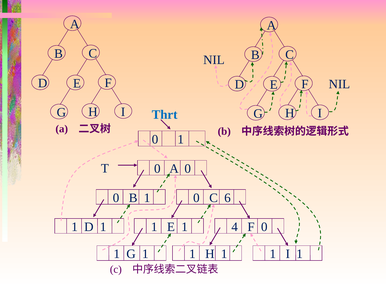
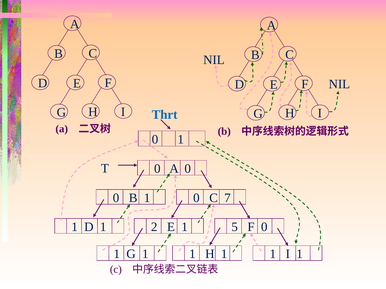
6: 6 -> 7
D 1 1: 1 -> 2
4: 4 -> 5
